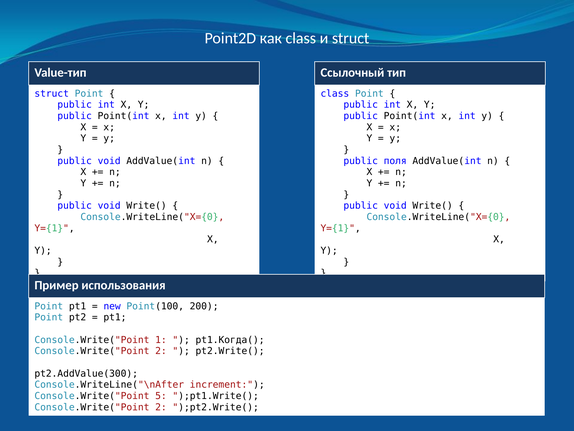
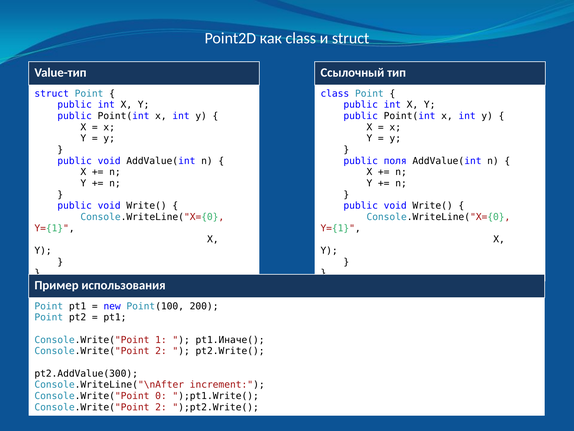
pt1.Когда(: pt1.Когда( -> pt1.Иначе(
5: 5 -> 0
